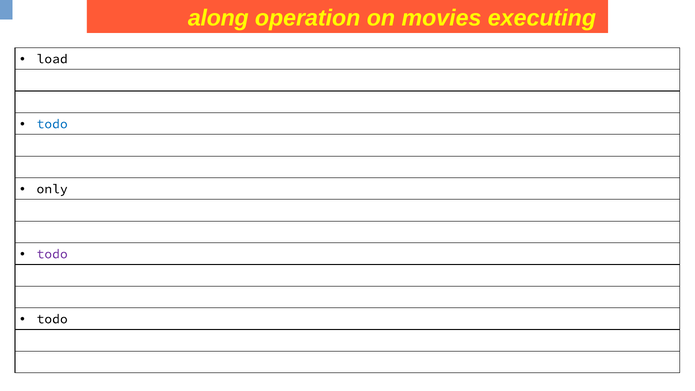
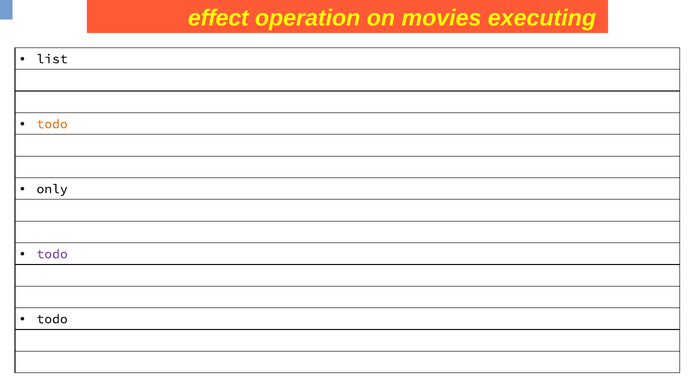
along: along -> effect
load: load -> list
todo at (52, 124) colour: blue -> orange
